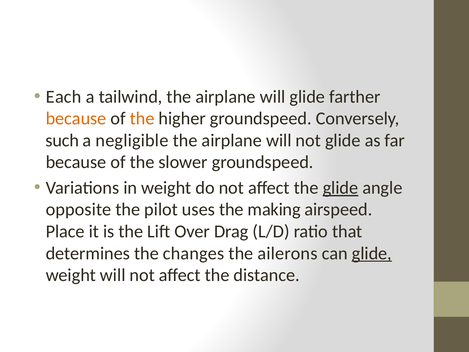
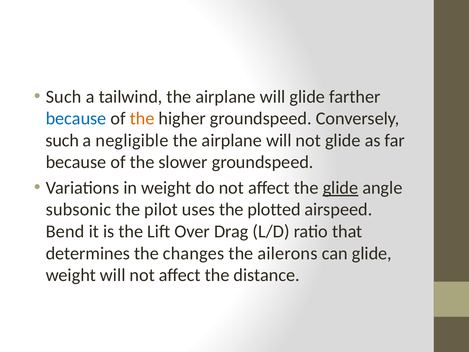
Each at (64, 97): Each -> Such
because at (76, 118) colour: orange -> blue
opposite: opposite -> subsonic
making: making -> plotted
Place: Place -> Bend
glide at (372, 253) underline: present -> none
